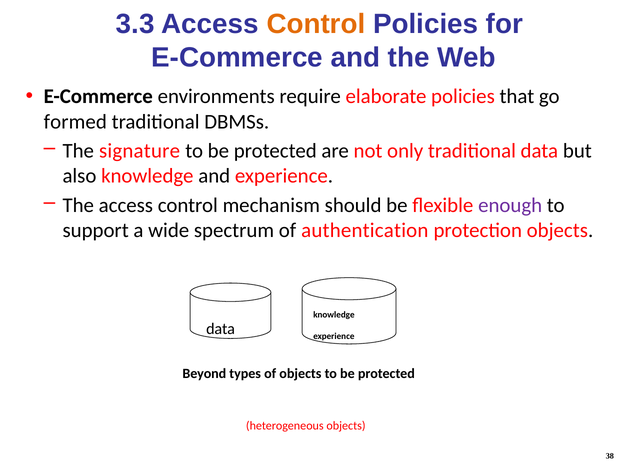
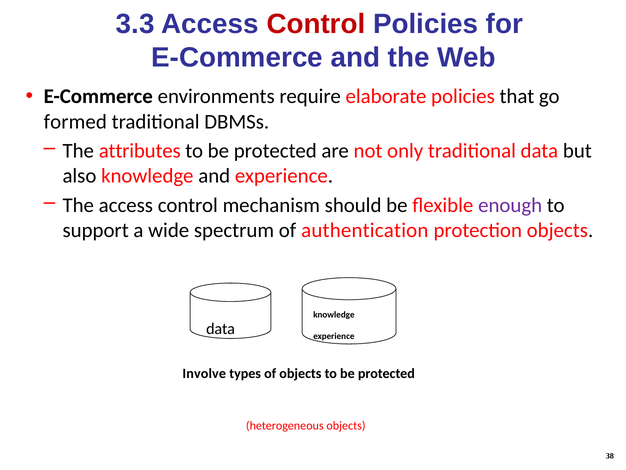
Control at (316, 24) colour: orange -> red
signature: signature -> attributes
Beyond: Beyond -> Involve
